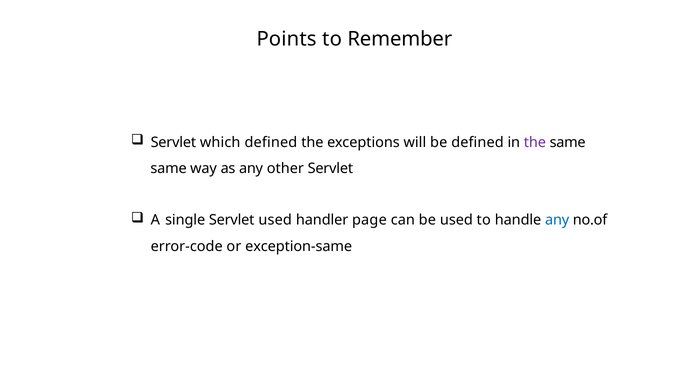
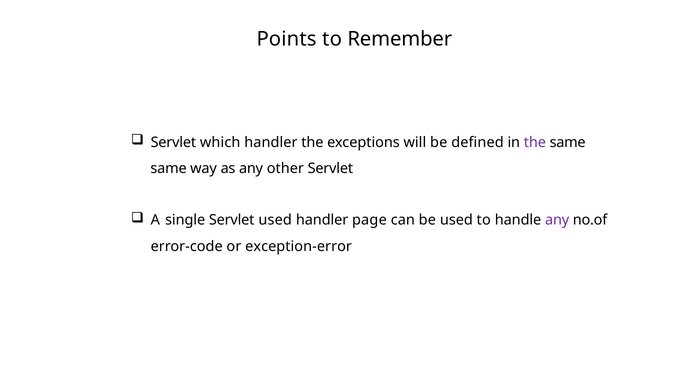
which defined: defined -> handler
any at (557, 220) colour: blue -> purple
exception-same: exception-same -> exception-error
